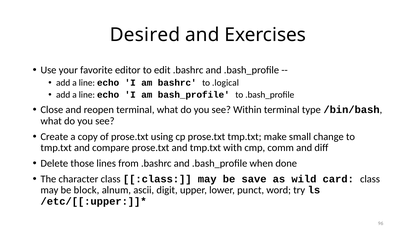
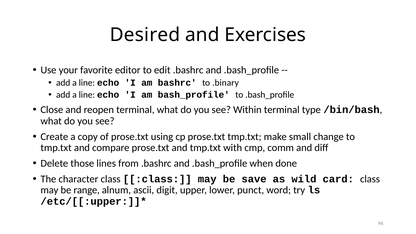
.logical: .logical -> .binary
block: block -> range
